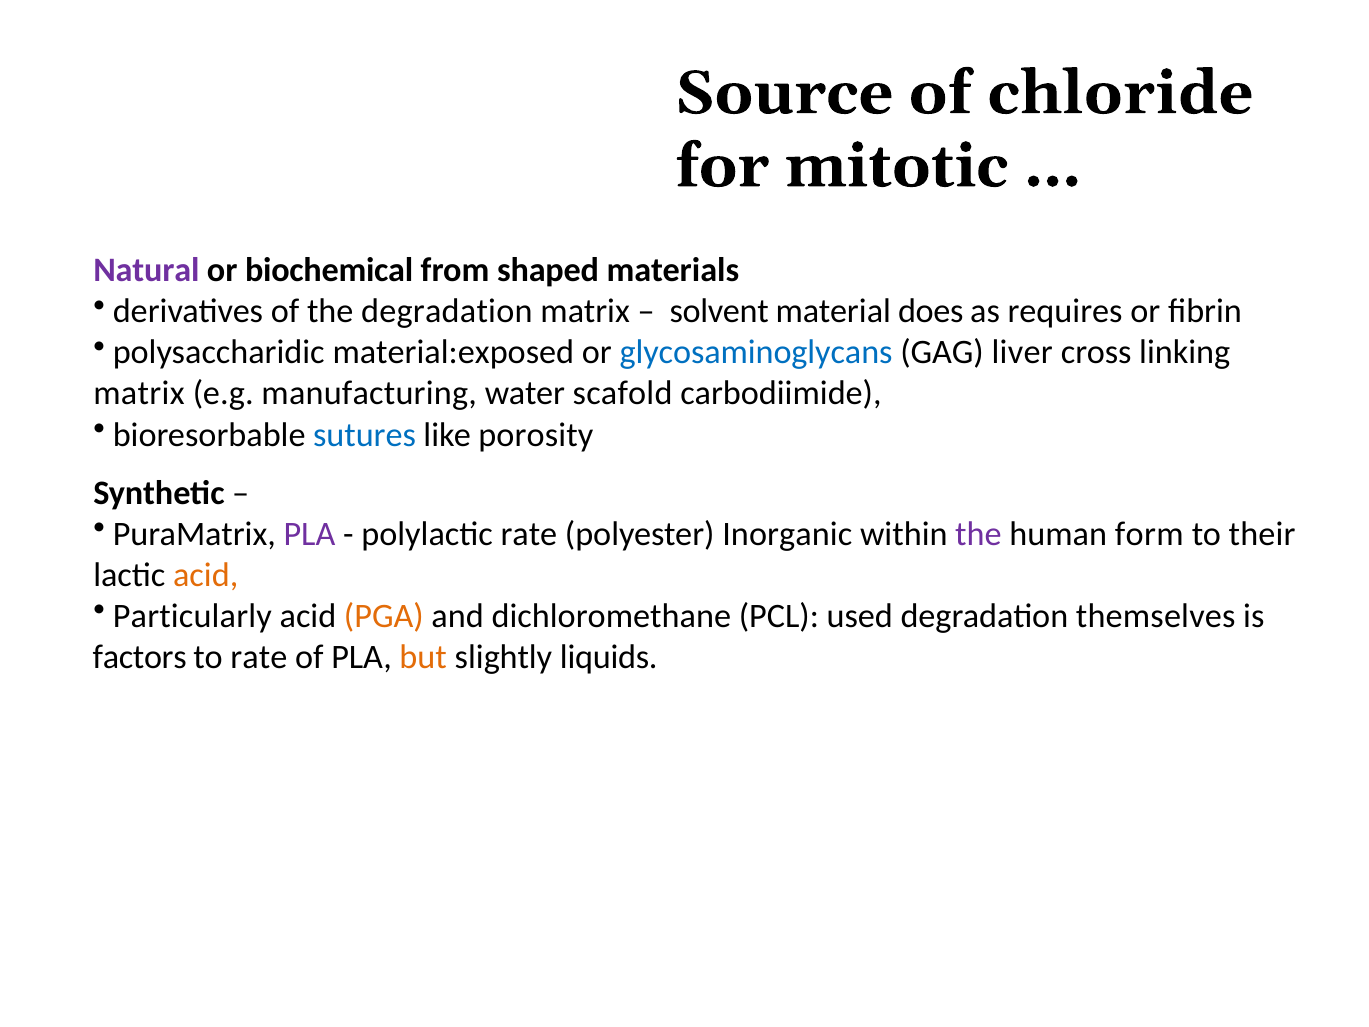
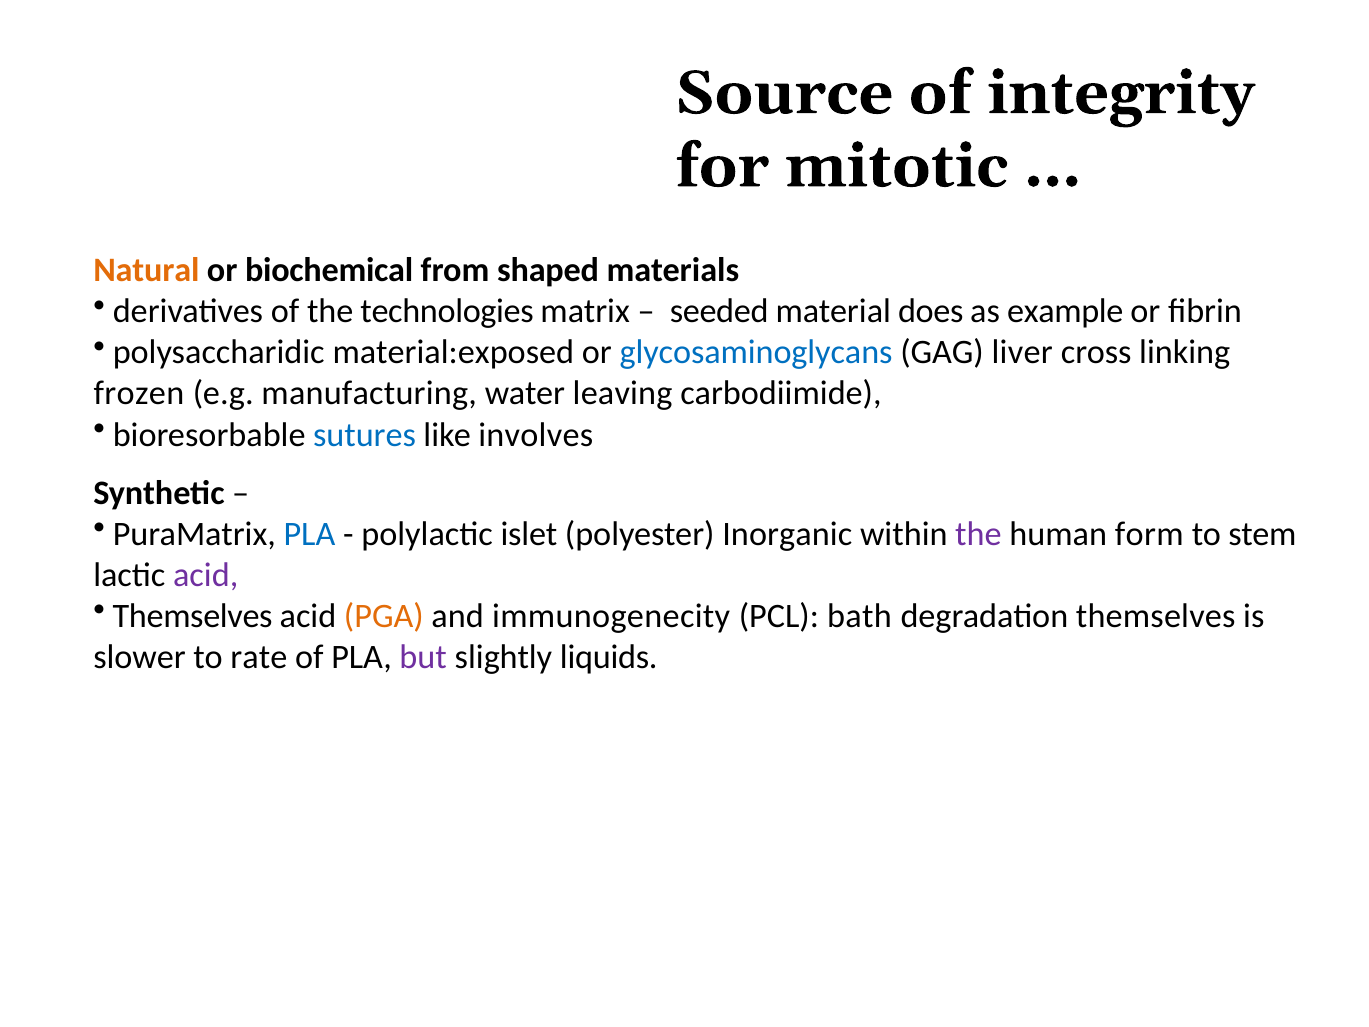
chloride: chloride -> integrity
Natural colour: purple -> orange
the degradation: degradation -> technologies
solvent: solvent -> seeded
requires: requires -> example
matrix at (139, 394): matrix -> frozen
scafold: scafold -> leaving
porosity: porosity -> involves
PLA at (309, 534) colour: purple -> blue
polylactic rate: rate -> islet
their: their -> stem
acid at (206, 575) colour: orange -> purple
Particularly at (192, 616): Particularly -> Themselves
dichloromethane: dichloromethane -> immunogenecity
used: used -> bath
factors: factors -> slower
but colour: orange -> purple
